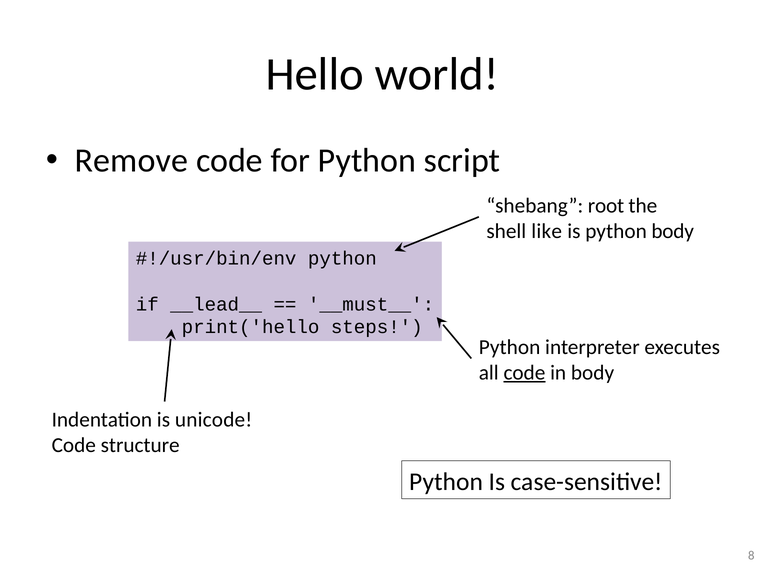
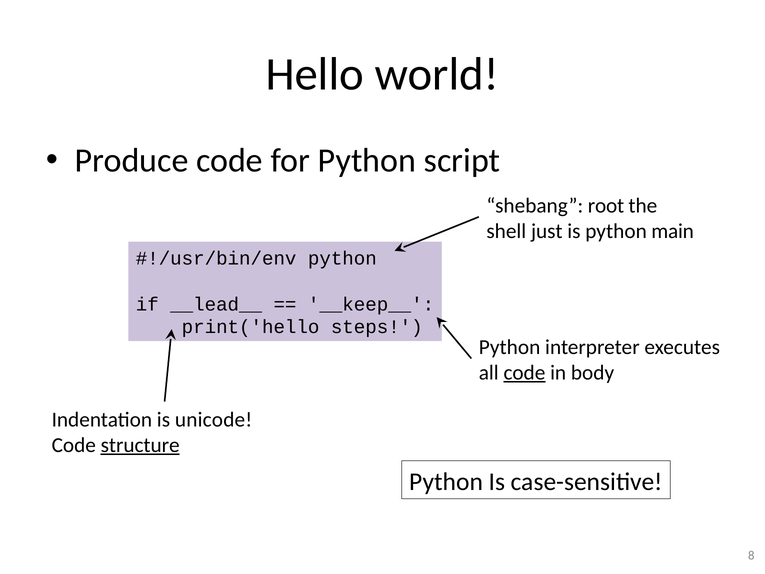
Remove: Remove -> Produce
like: like -> just
python body: body -> main
__must__: __must__ -> __keep__
structure underline: none -> present
